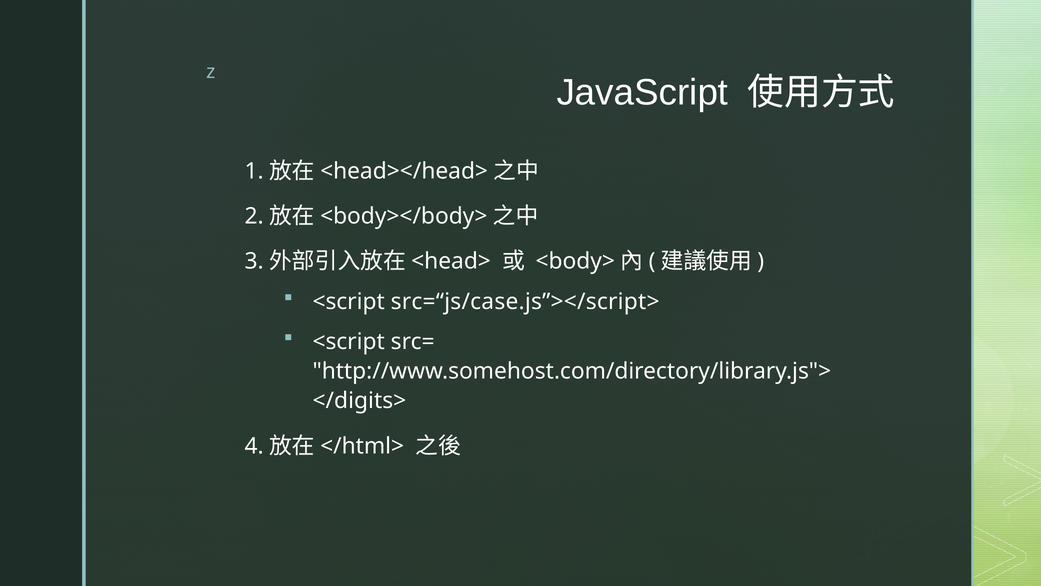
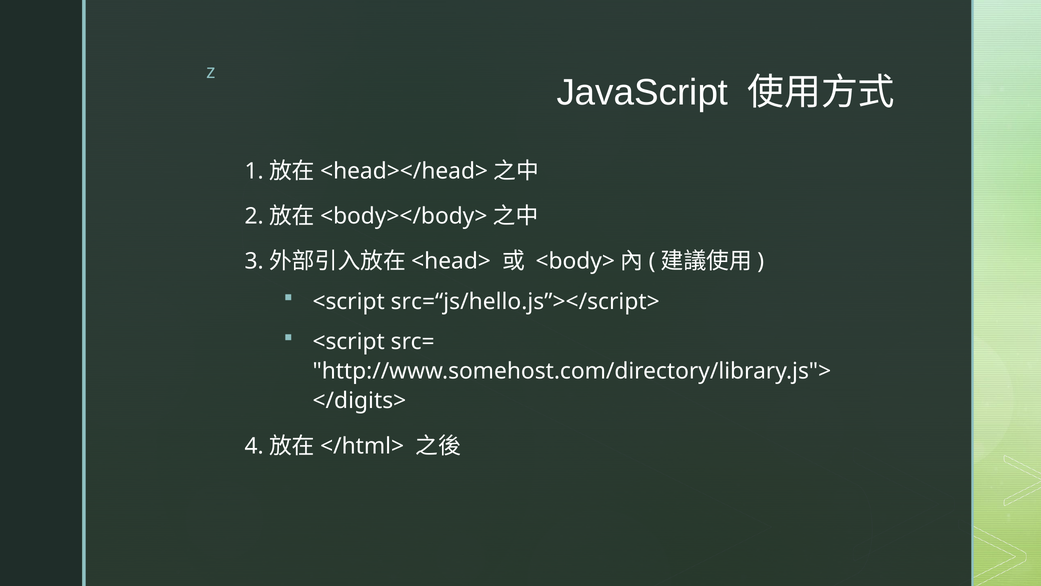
src=“js/case.js”></script>: src=“js/case.js”></script> -> src=“js/hello.js”></script>
